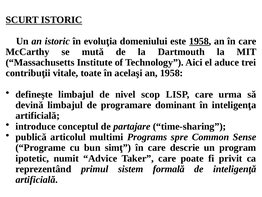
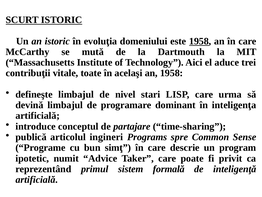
scop: scop -> stari
multimi: multimi -> ingineri
